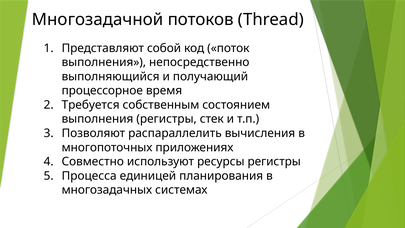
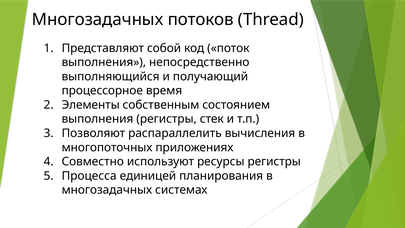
Многозадачной at (98, 19): Многозадачной -> Многозадачных
Требуется: Требуется -> Элементы
